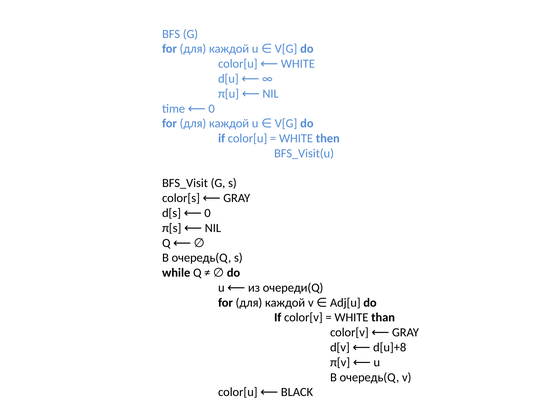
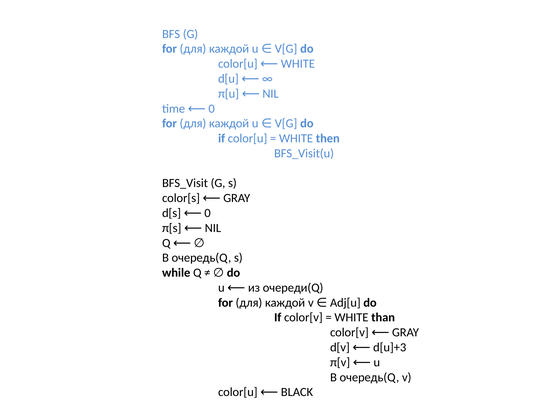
d[u]+8: d[u]+8 -> d[u]+3
